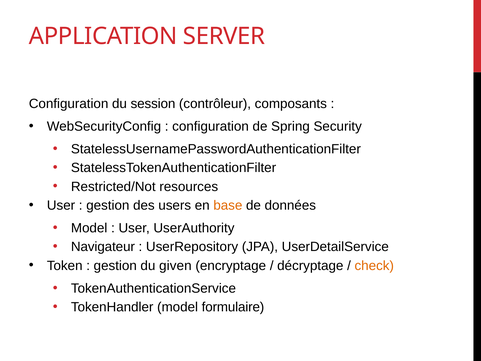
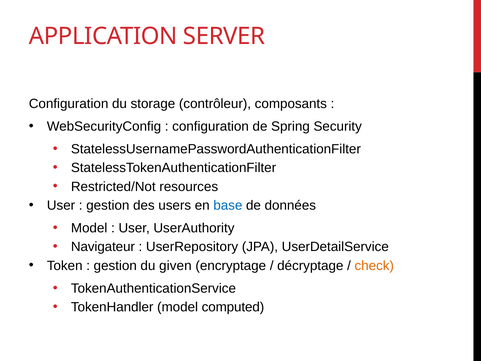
session: session -> storage
base colour: orange -> blue
formulaire: formulaire -> computed
